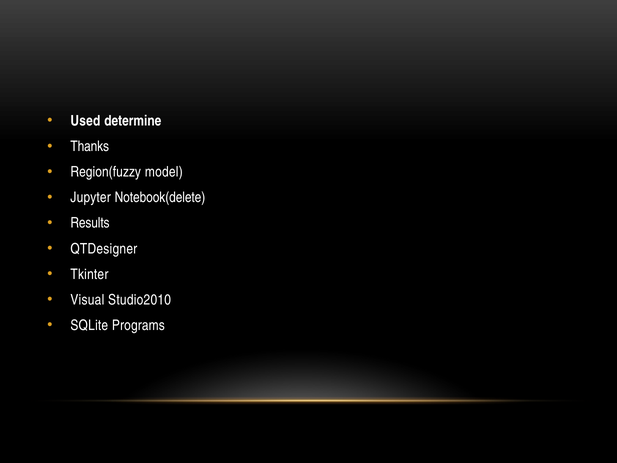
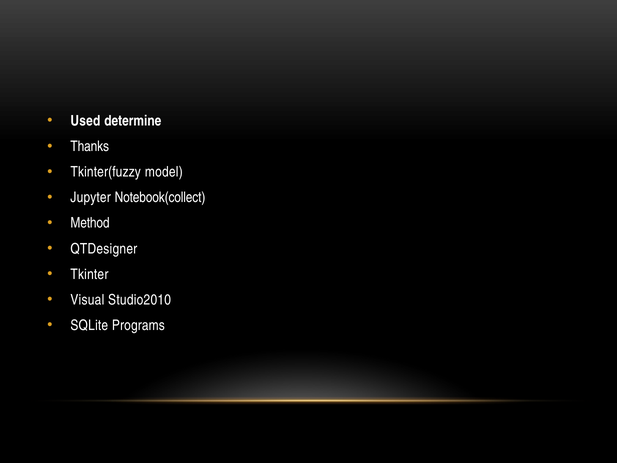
Region(fuzzy: Region(fuzzy -> Tkinter(fuzzy
Notebook(delete: Notebook(delete -> Notebook(collect
Results: Results -> Method
